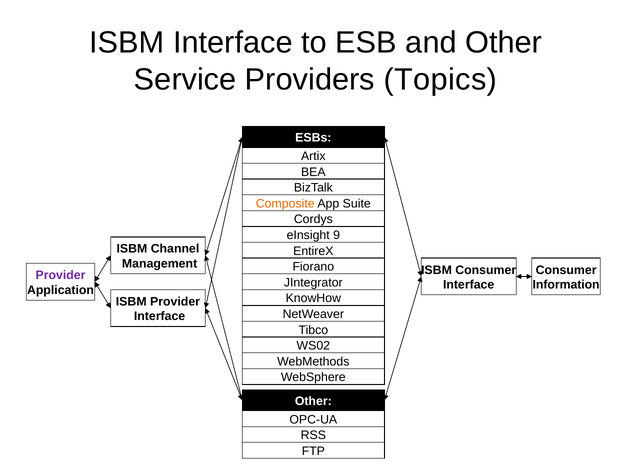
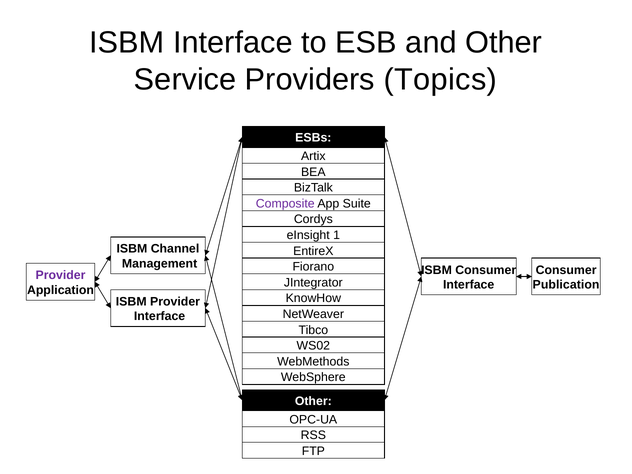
Composite colour: orange -> purple
9: 9 -> 1
Information: Information -> Publication
